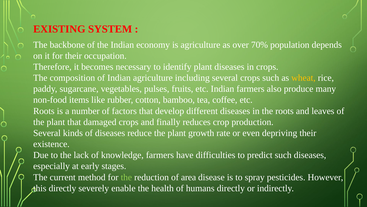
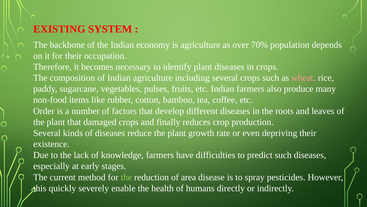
wheat colour: yellow -> pink
Roots at (44, 111): Roots -> Order
this directly: directly -> quickly
